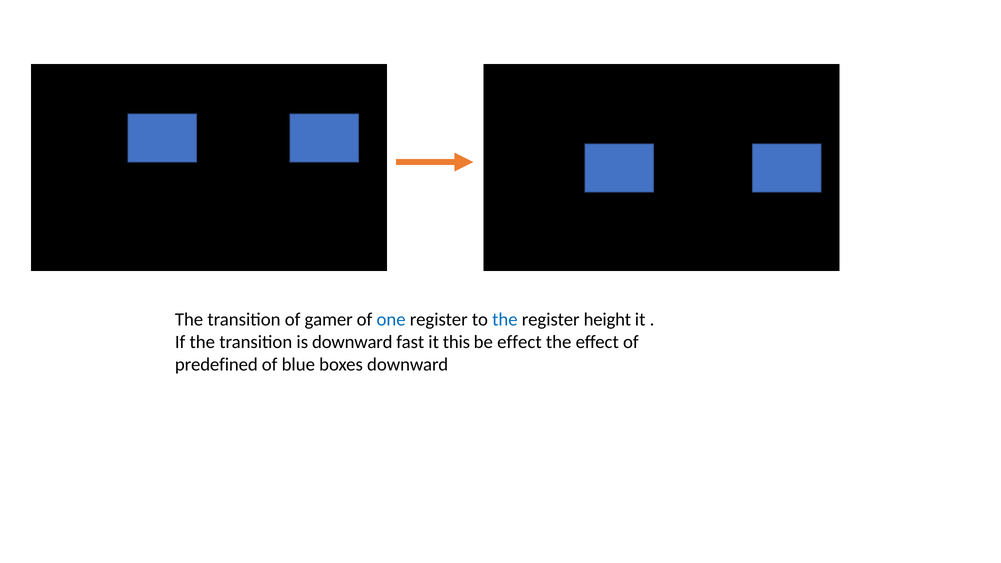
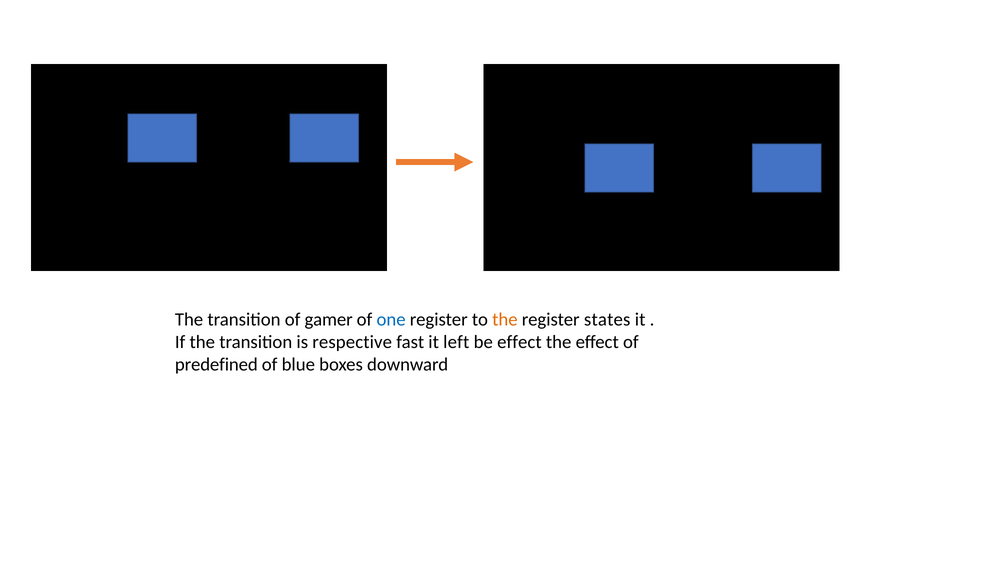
the at (505, 320) colour: blue -> orange
height: height -> states
is downward: downward -> respective
this: this -> left
